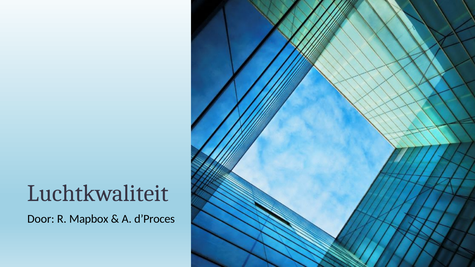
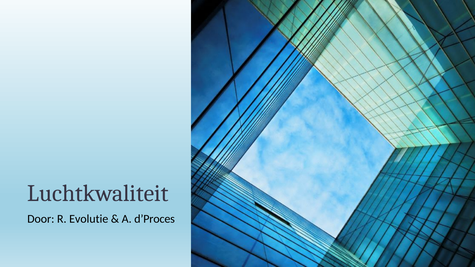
Mapbox: Mapbox -> Evolutie
